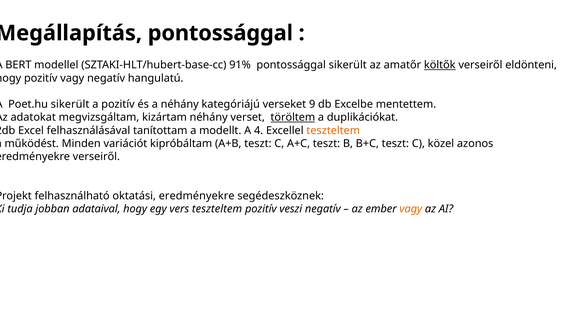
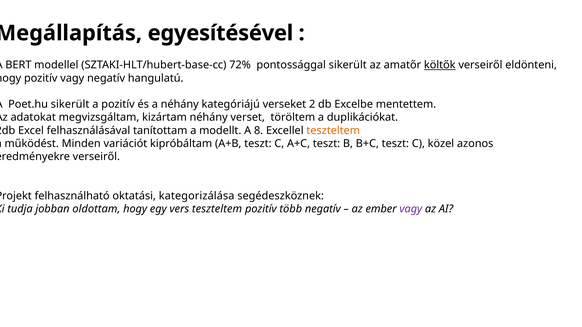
pontossággal at (220, 33): pontossággal -> egyesítésével
91%: 91% -> 72%
9: 9 -> 2
töröltem underline: present -> none
4: 4 -> 8
oktatási eredményekre: eredményekre -> kategorizálása
adataival: adataival -> oldottam
veszi: veszi -> több
vagy at (411, 209) colour: orange -> purple
